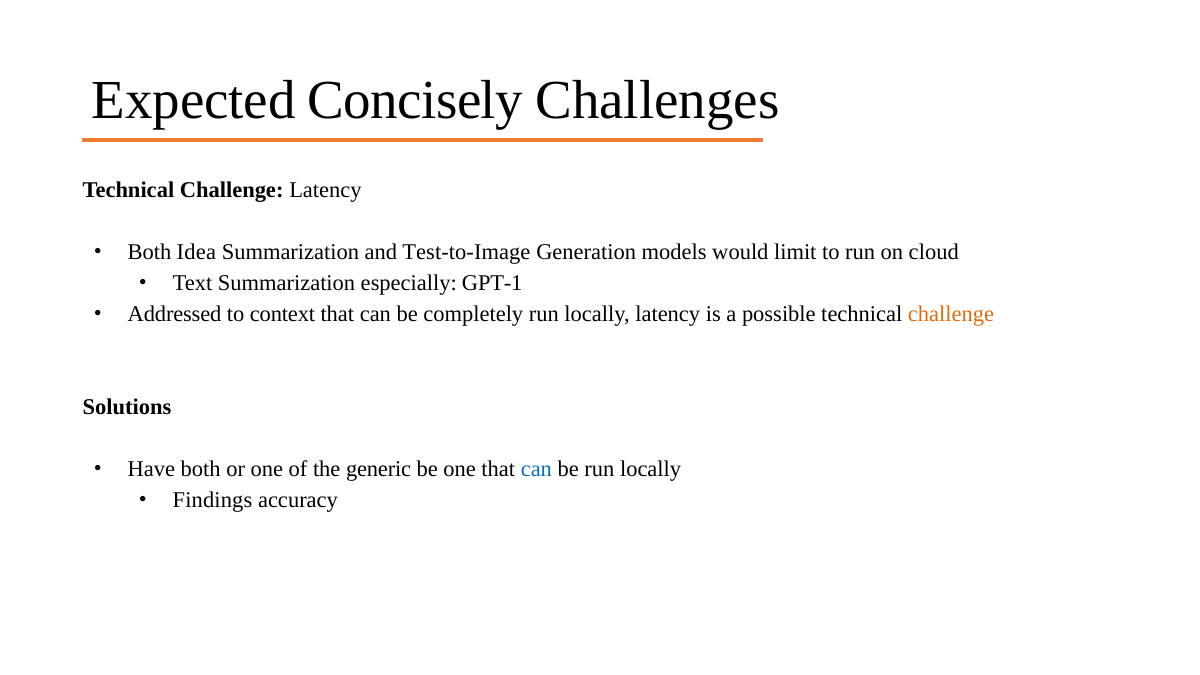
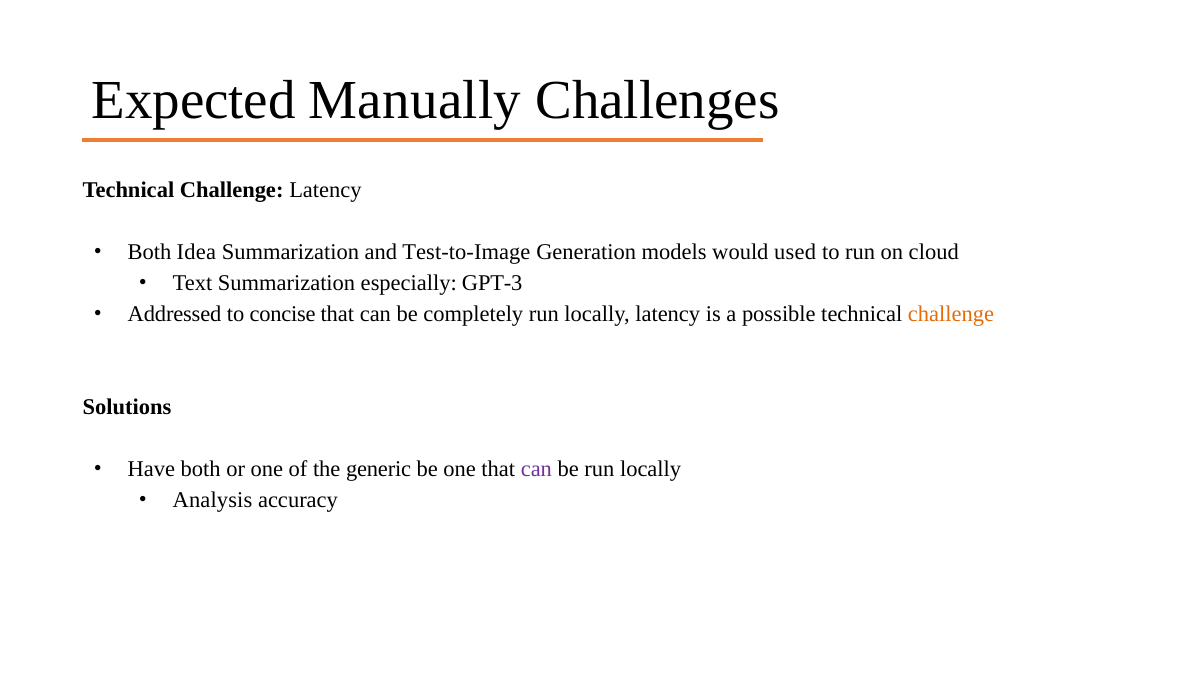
Concisely: Concisely -> Manually
limit: limit -> used
GPT-1: GPT-1 -> GPT-3
context: context -> concise
can at (536, 469) colour: blue -> purple
Findings: Findings -> Analysis
